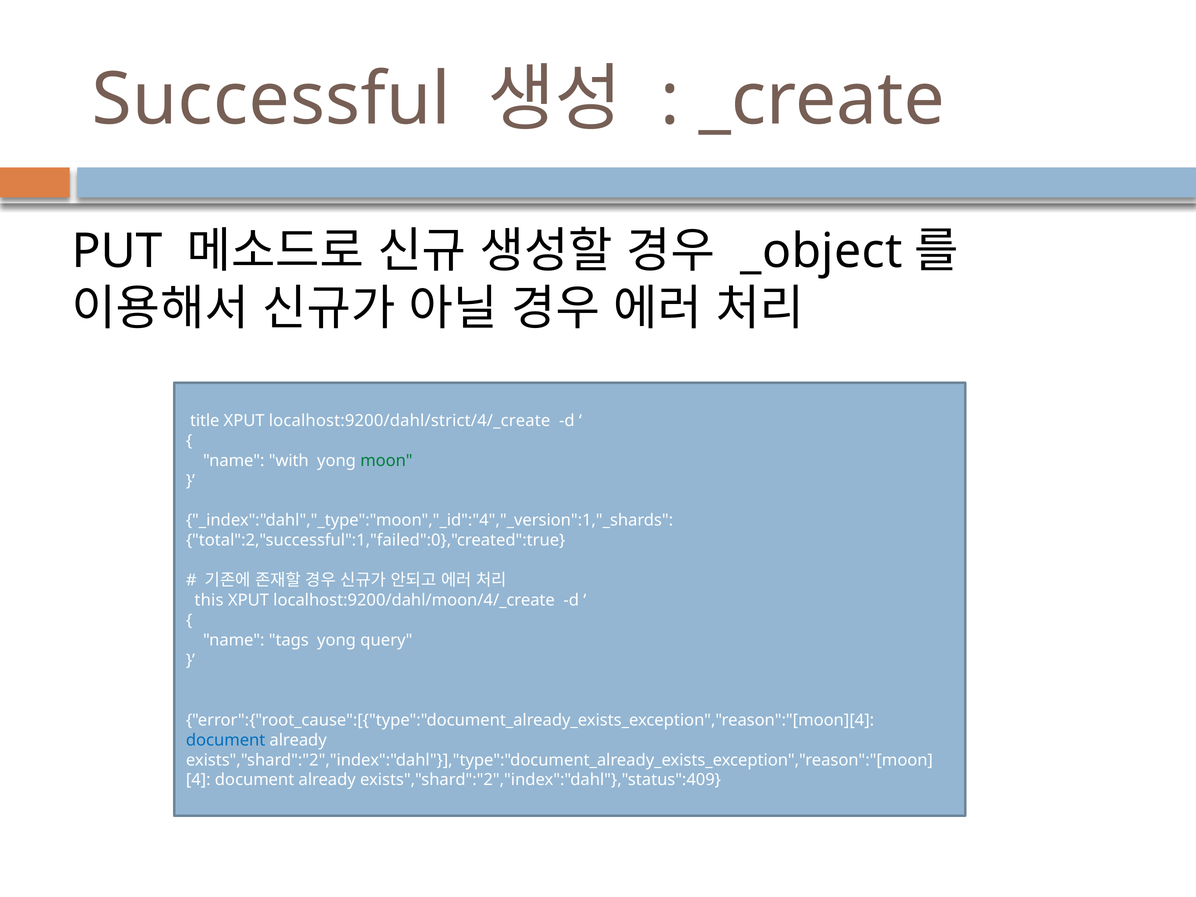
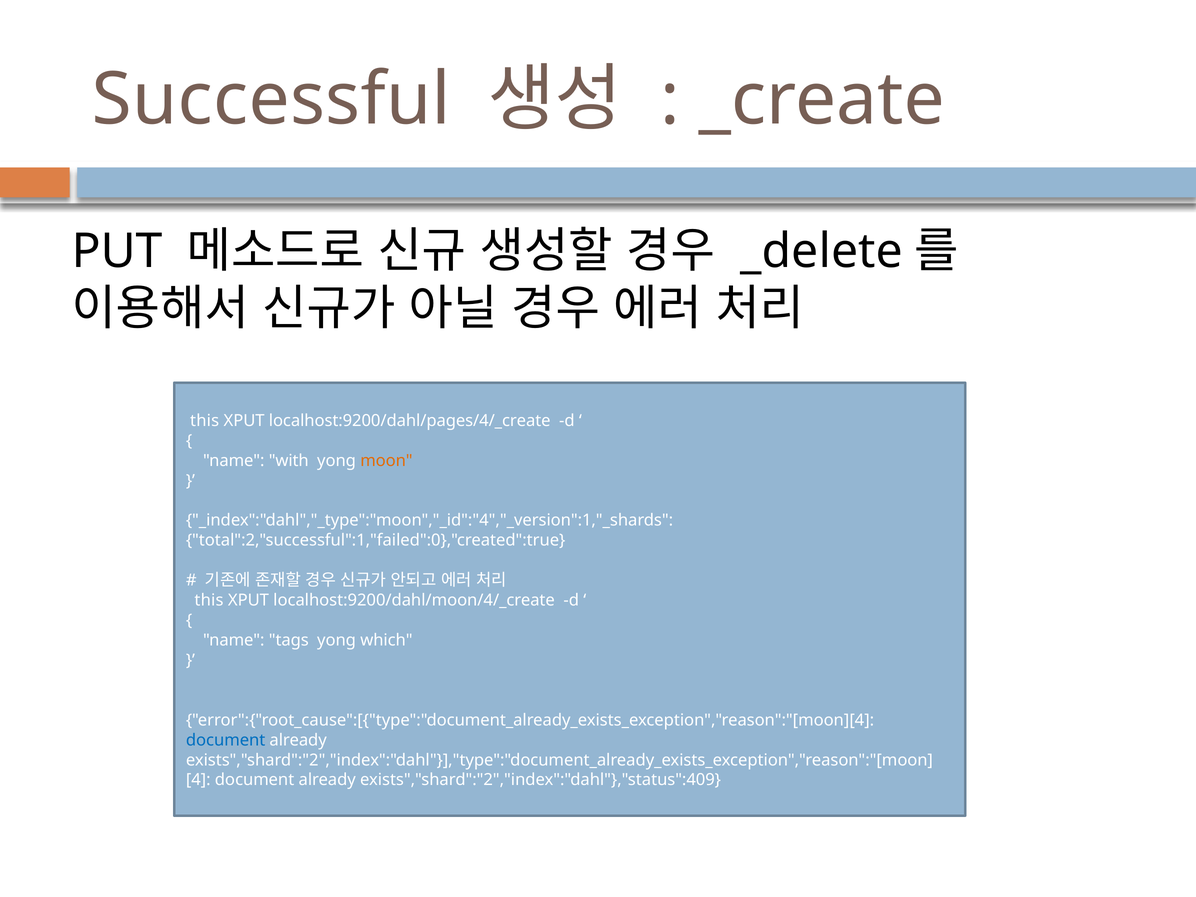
_object: _object -> _delete
title at (205, 421): title -> this
localhost:9200/dahl/strict/4/_create: localhost:9200/dahl/strict/4/_create -> localhost:9200/dahl/pages/4/_create
moon colour: green -> orange
query: query -> which
